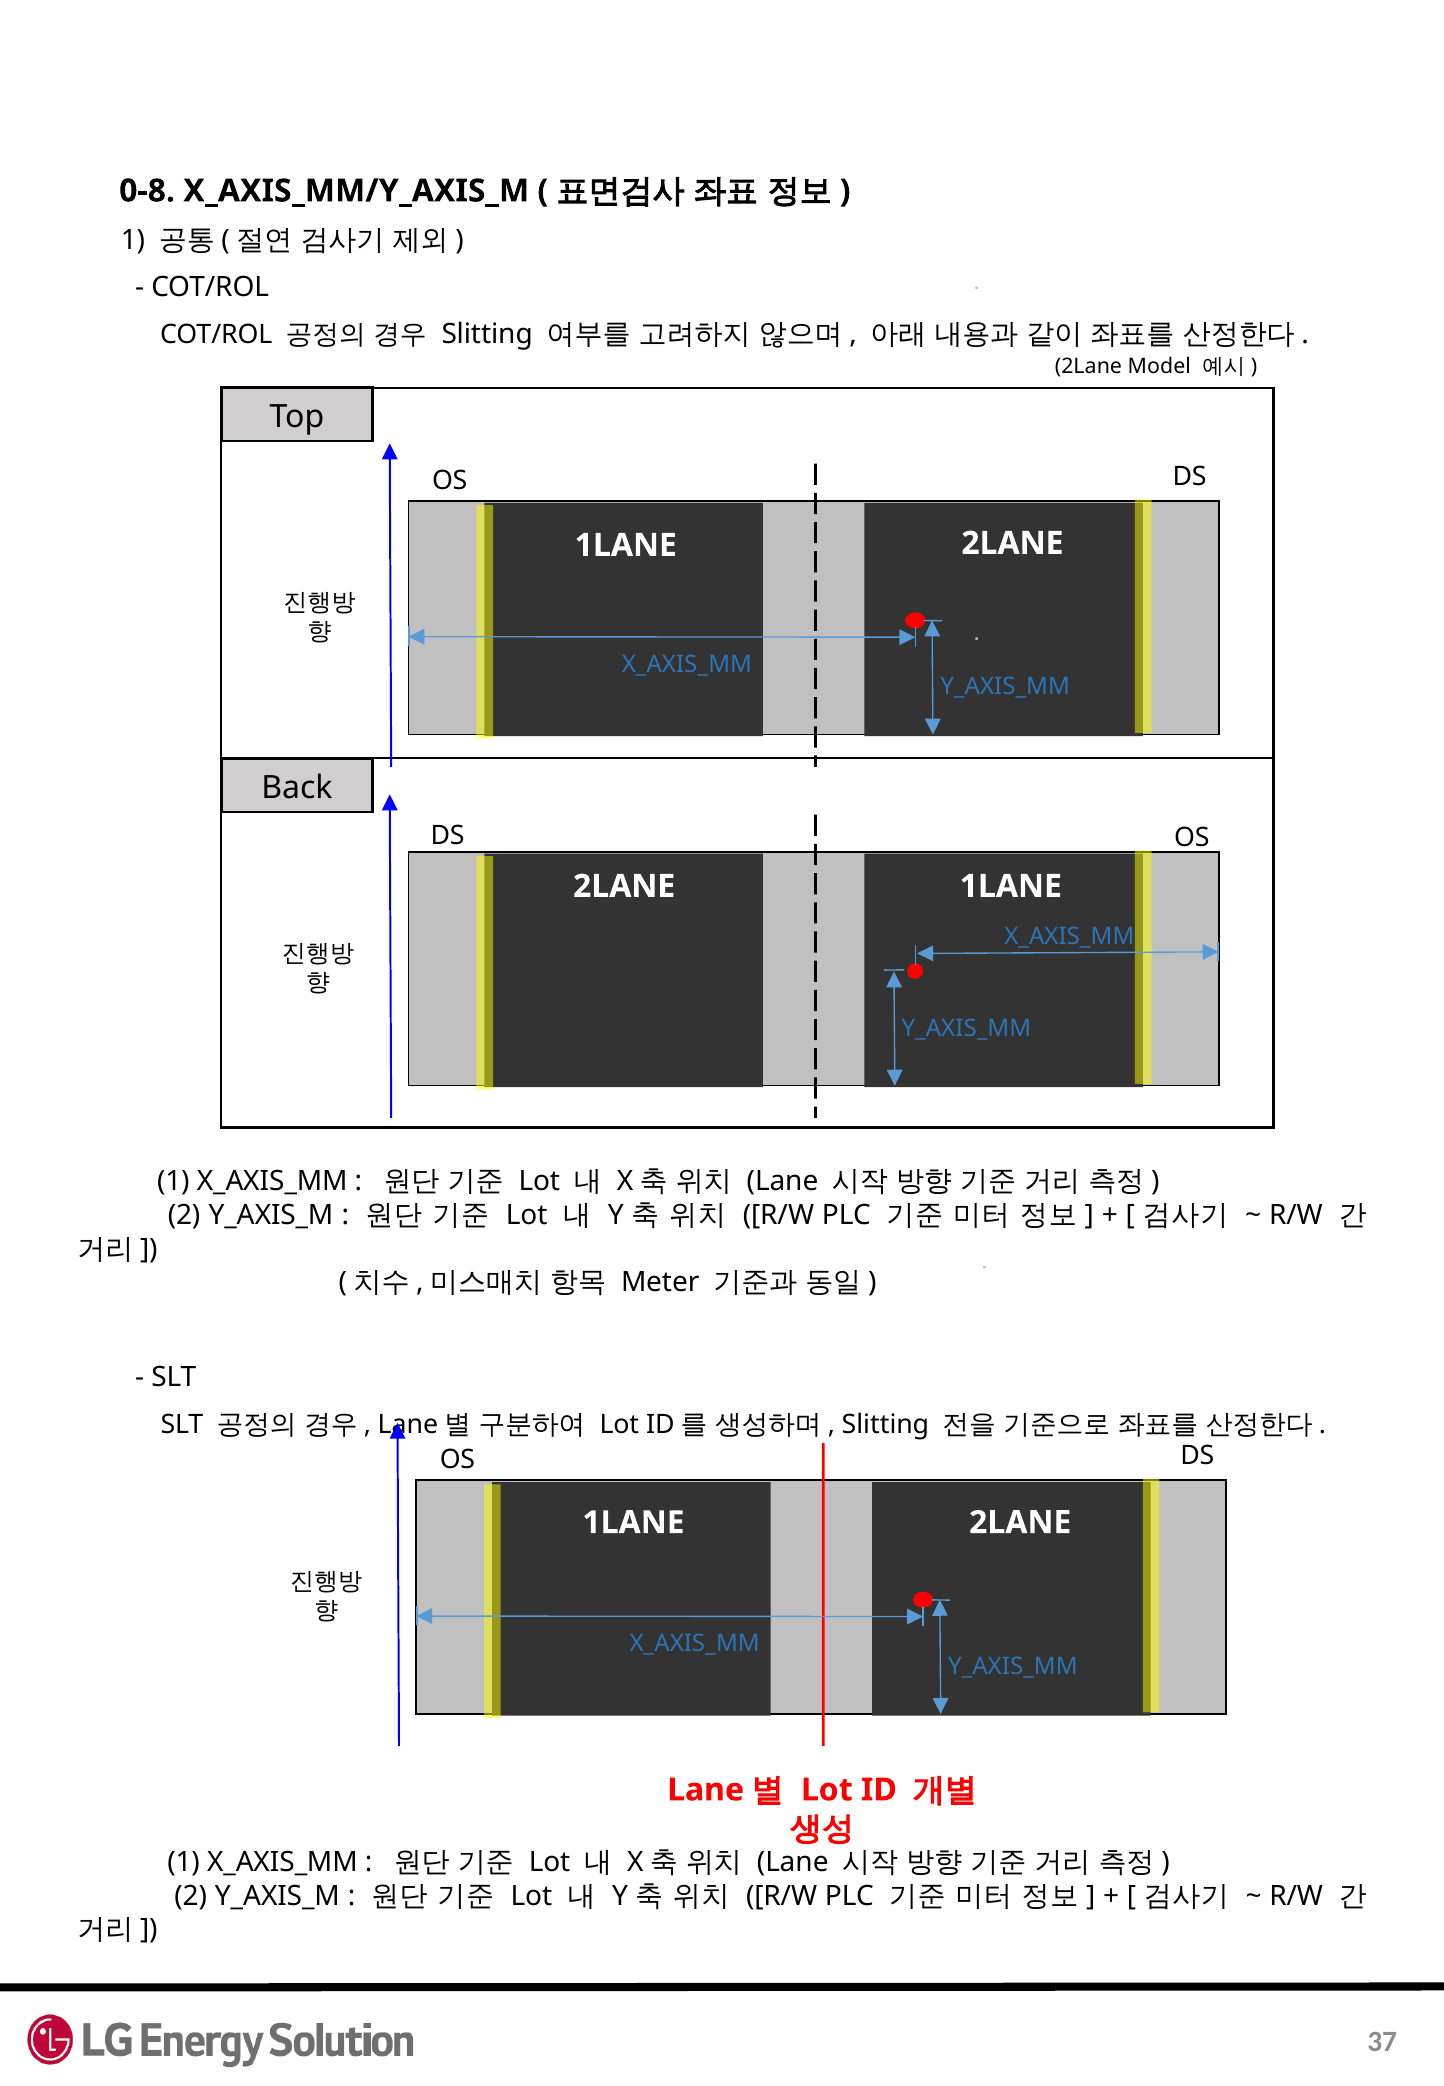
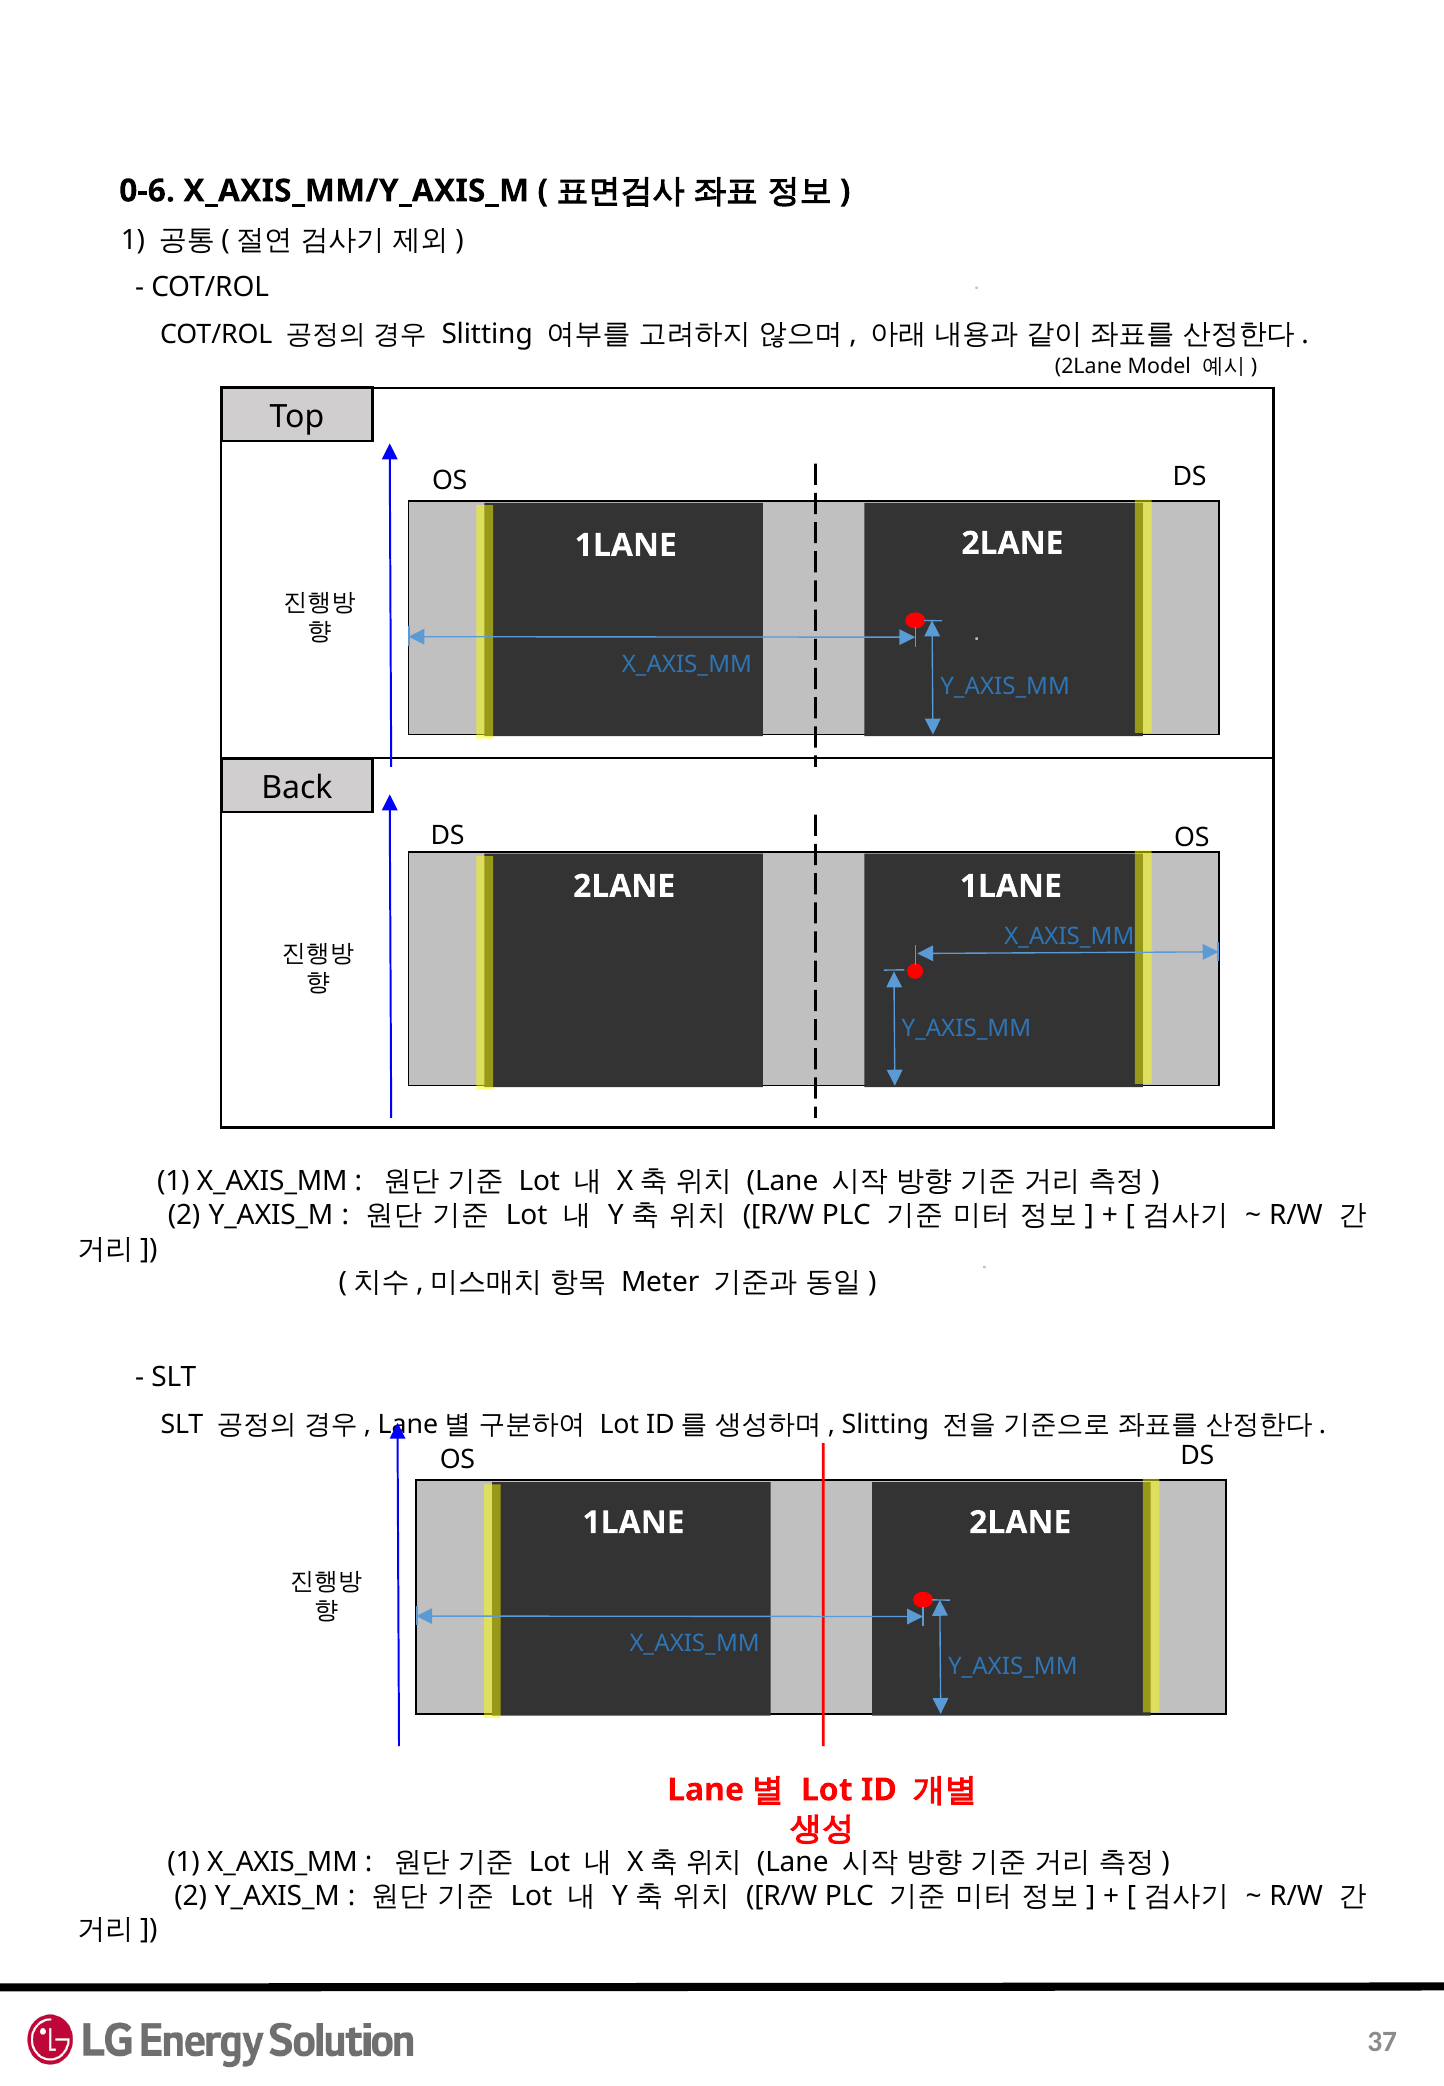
0-8: 0-8 -> 0-6
